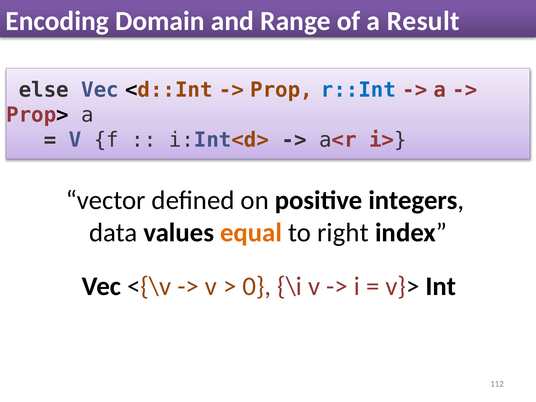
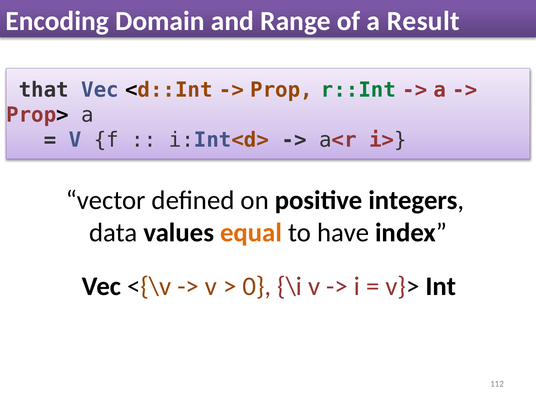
else: else -> that
r::Int colour: blue -> green
right: right -> have
